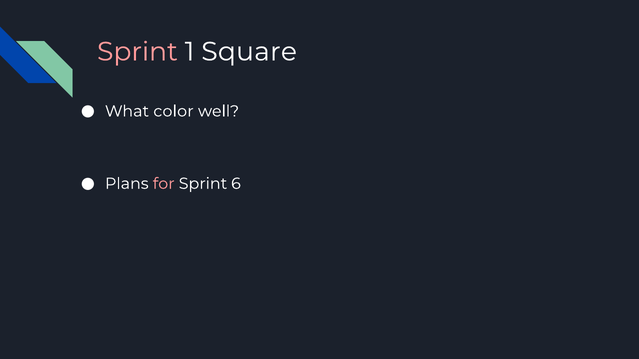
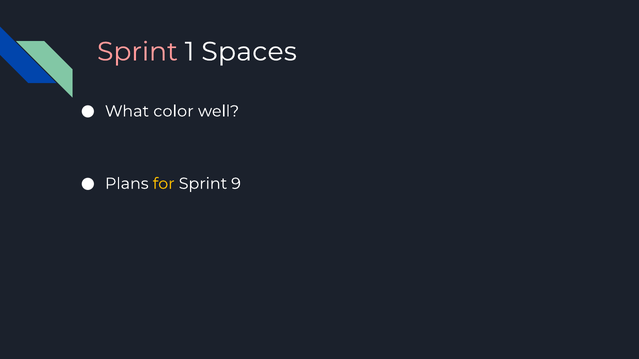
Square: Square -> Spaces
for colour: pink -> yellow
6: 6 -> 9
